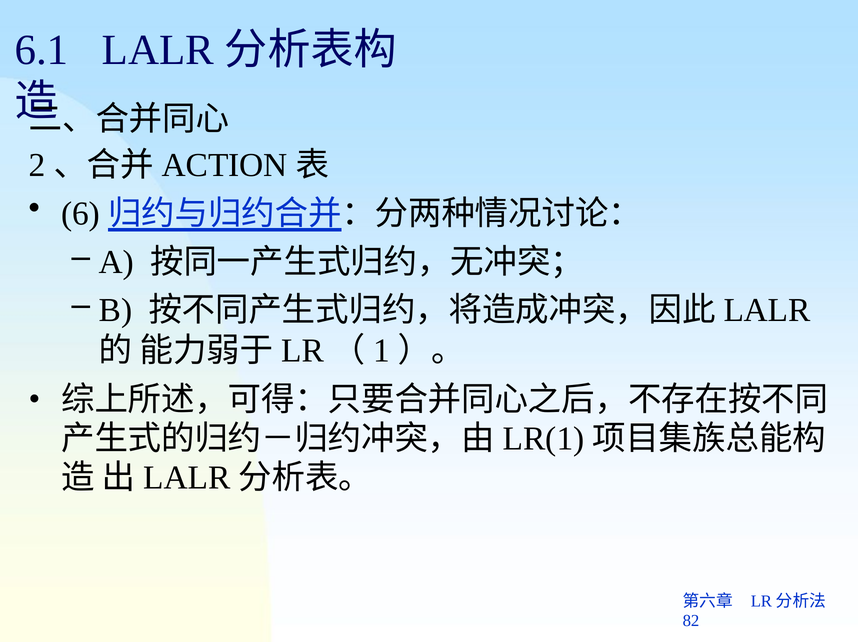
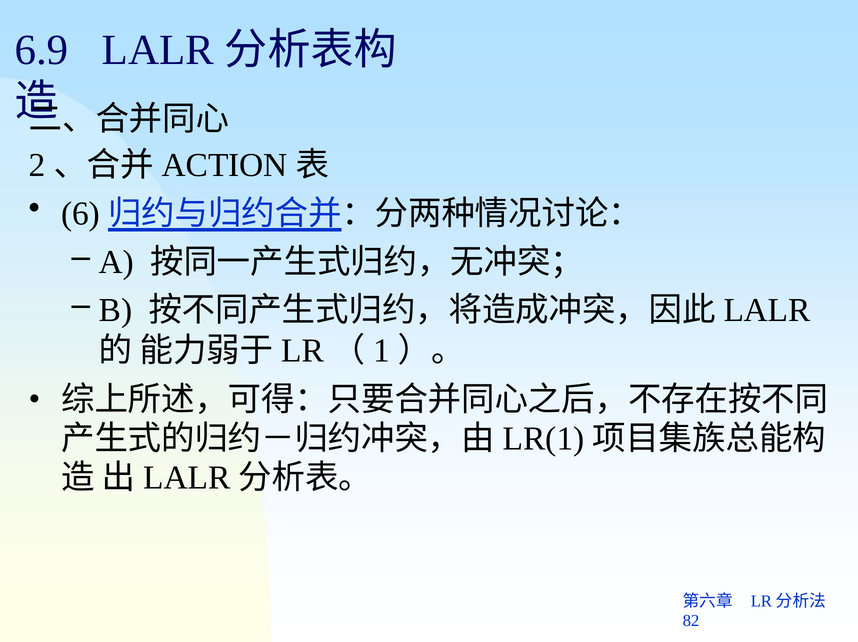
6.1: 6.1 -> 6.9
